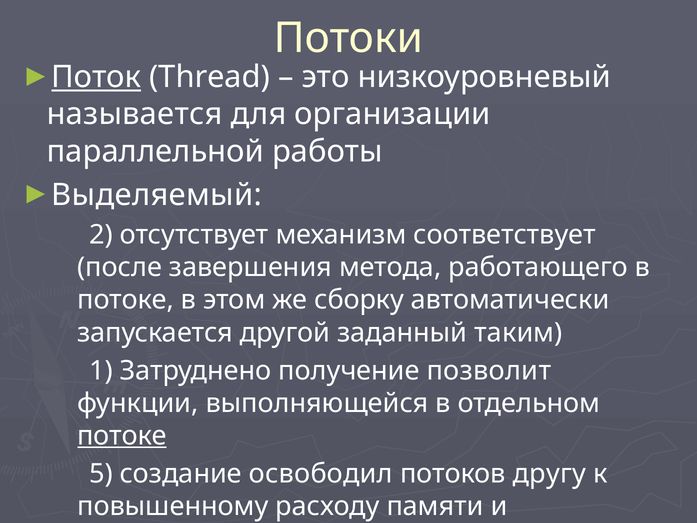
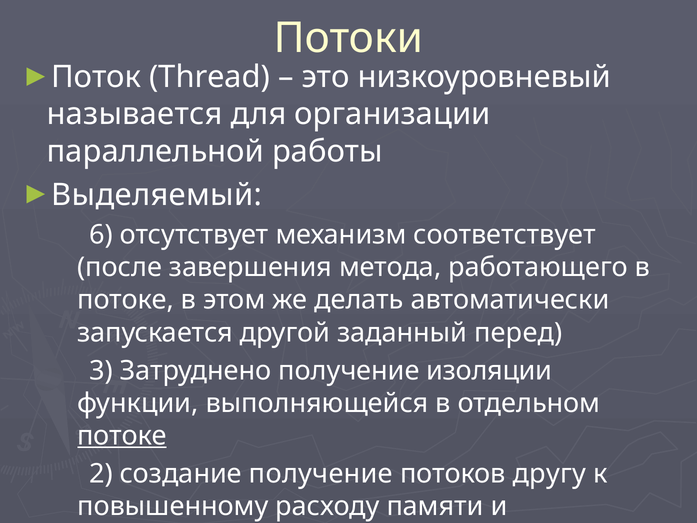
Поток underline: present -> none
2: 2 -> 6
сборку: сборку -> делать
таким: таким -> перед
1: 1 -> 3
позволит: позволит -> изоляции
5: 5 -> 2
создание освободил: освободил -> получение
